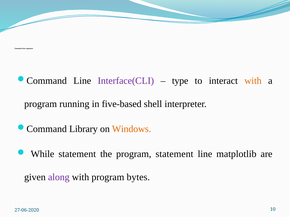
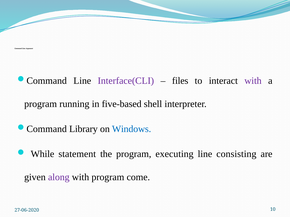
type: type -> files
with at (253, 81) colour: orange -> purple
Windows colour: orange -> blue
program statement: statement -> executing
matplotlib: matplotlib -> consisting
bytes: bytes -> come
